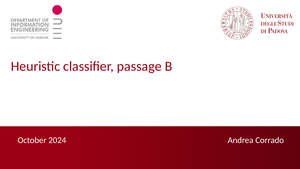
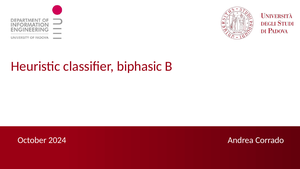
passage: passage -> biphasic
